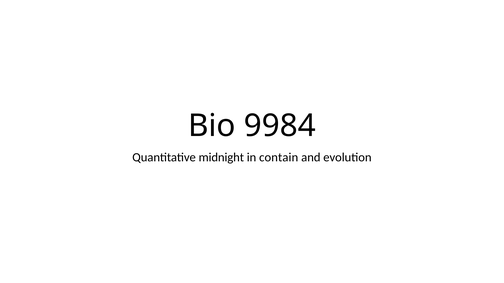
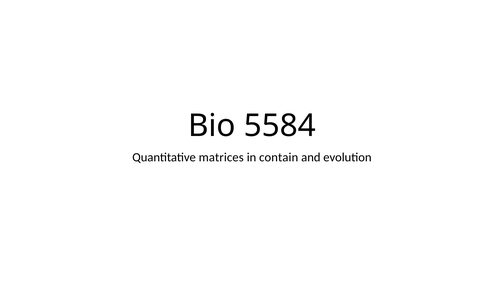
9984: 9984 -> 5584
midnight: midnight -> matrices
